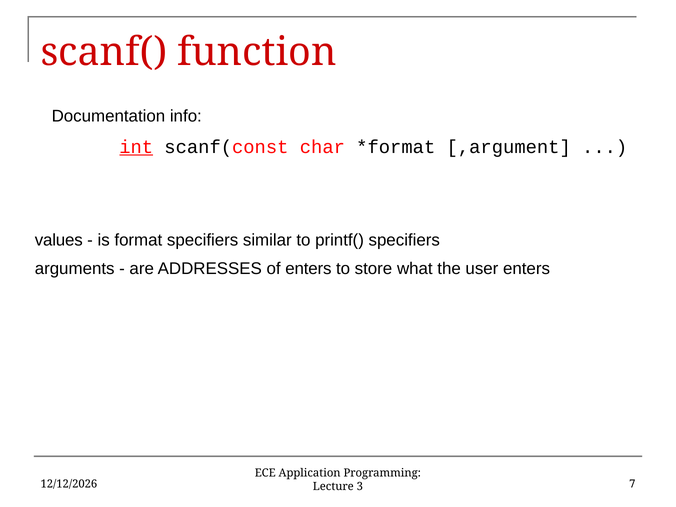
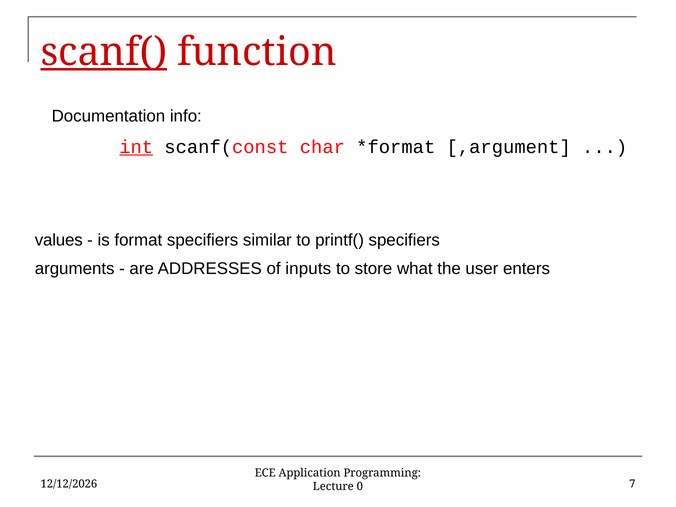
scanf( underline: none -> present
of enters: enters -> inputs
3: 3 -> 0
